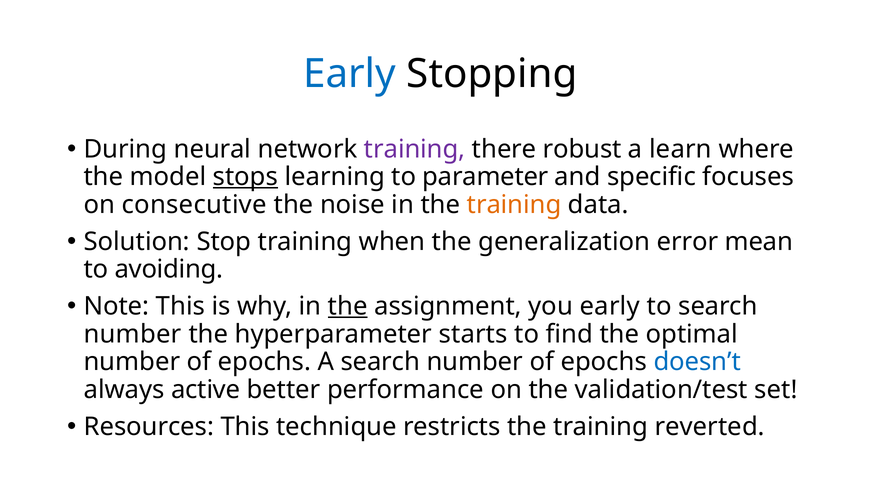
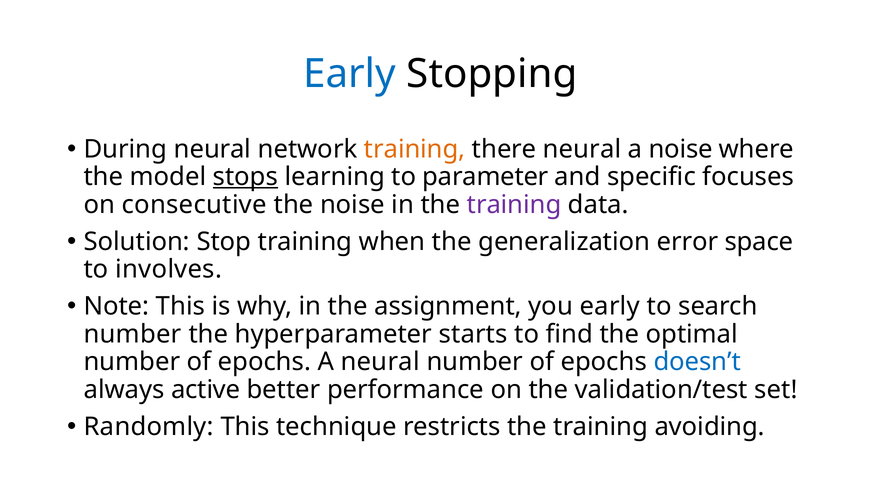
training at (415, 149) colour: purple -> orange
there robust: robust -> neural
a learn: learn -> noise
training at (514, 204) colour: orange -> purple
mean: mean -> space
avoiding: avoiding -> involves
the at (348, 306) underline: present -> none
A search: search -> neural
Resources: Resources -> Randomly
reverted: reverted -> avoiding
